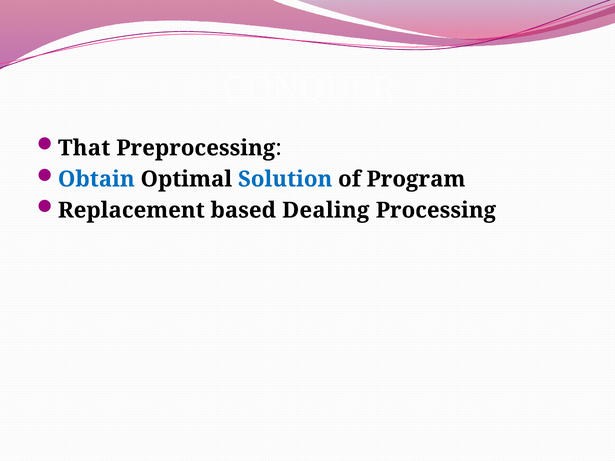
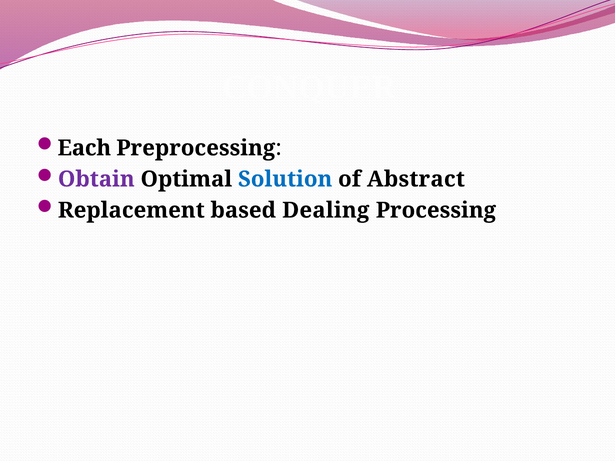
That: That -> Each
Obtain colour: blue -> purple
Program: Program -> Abstract
